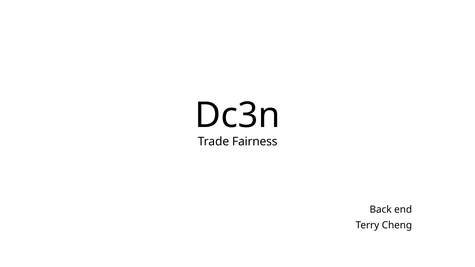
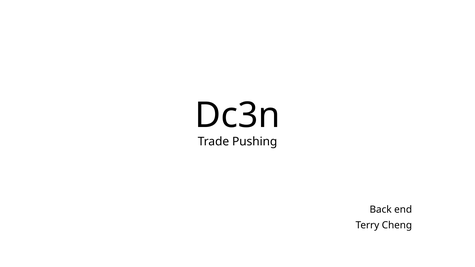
Fairness: Fairness -> Pushing
